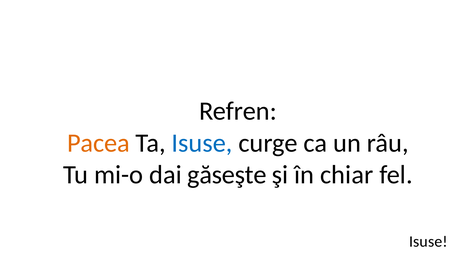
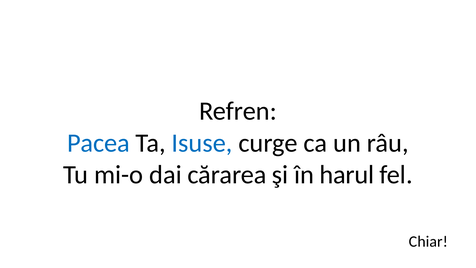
Pacea colour: orange -> blue
găseşte: găseşte -> cărarea
chiar: chiar -> harul
Isuse at (428, 241): Isuse -> Chiar
